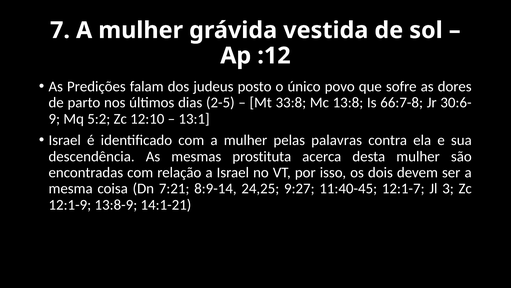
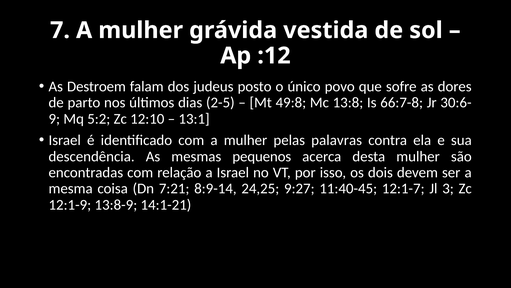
Predições: Predições -> Destroem
33:8: 33:8 -> 49:8
prostituta: prostituta -> pequenos
